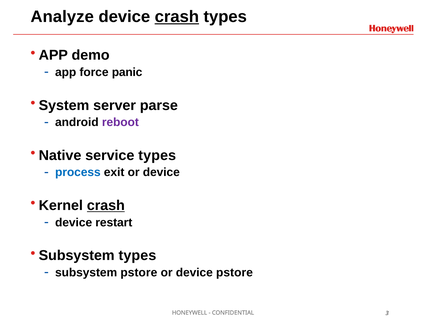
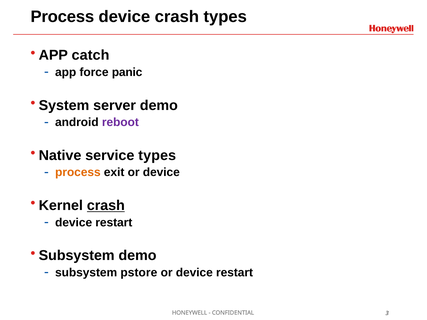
Analyze at (62, 17): Analyze -> Process
crash at (177, 17) underline: present -> none
demo: demo -> catch
server parse: parse -> demo
process at (78, 172) colour: blue -> orange
Subsystem types: types -> demo
or device pstore: pstore -> restart
